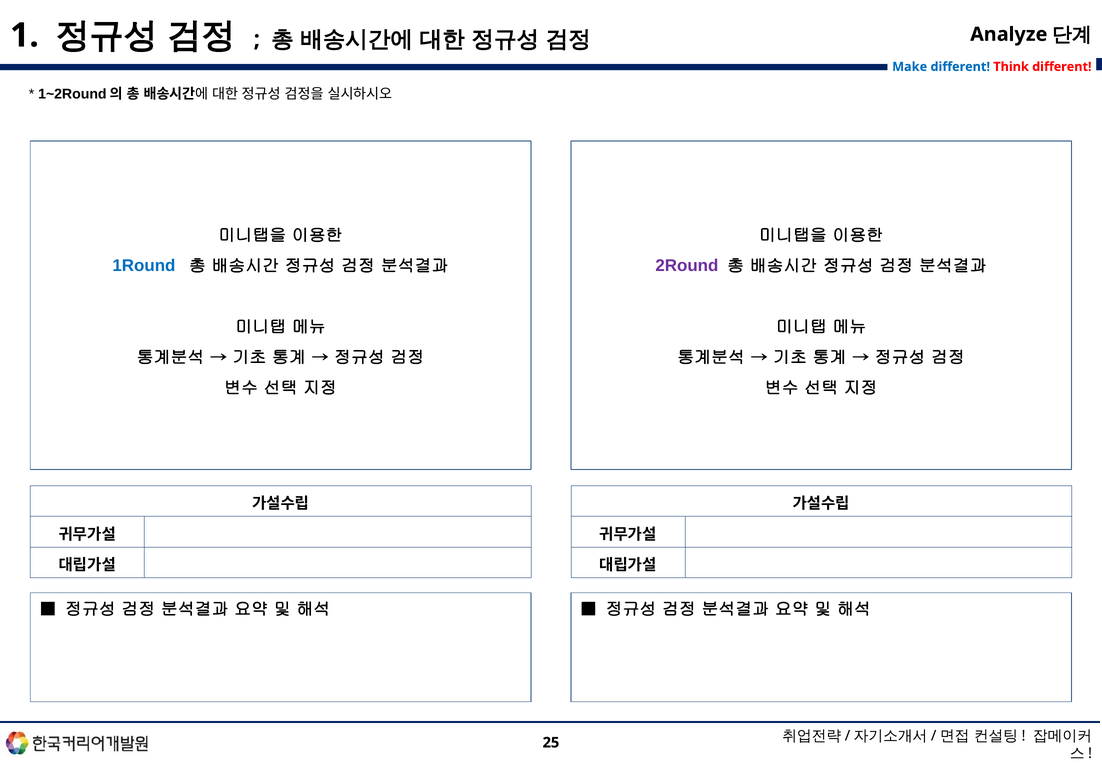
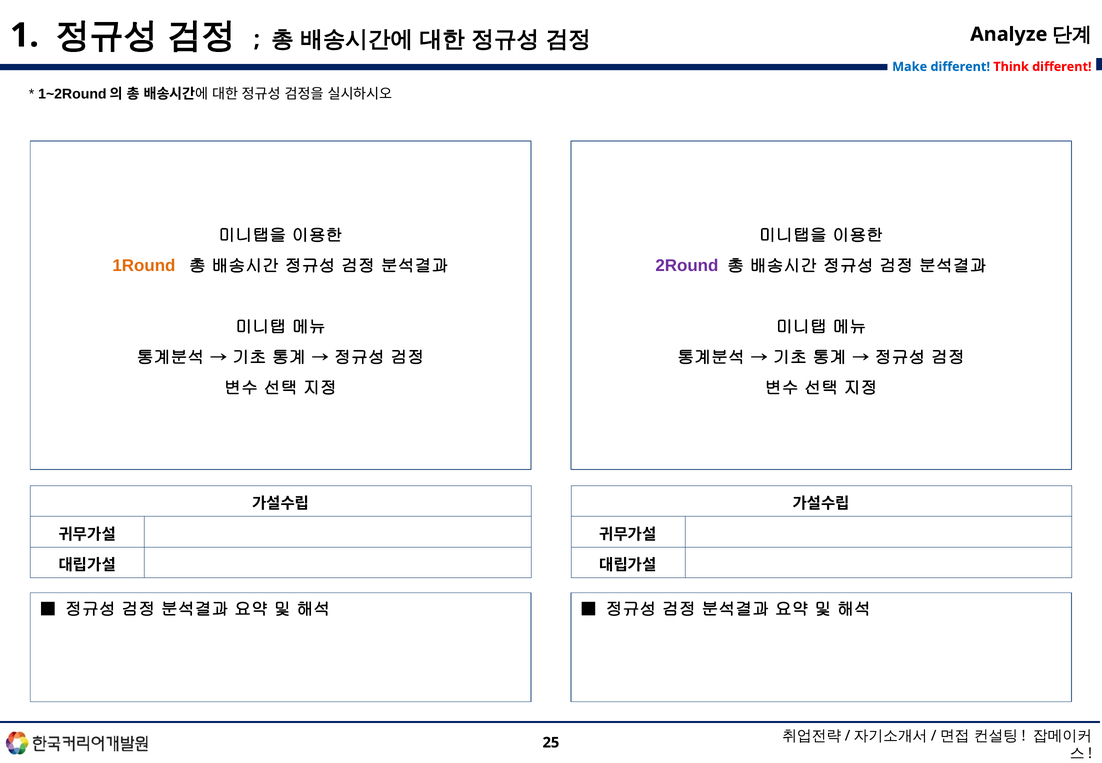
1Round colour: blue -> orange
